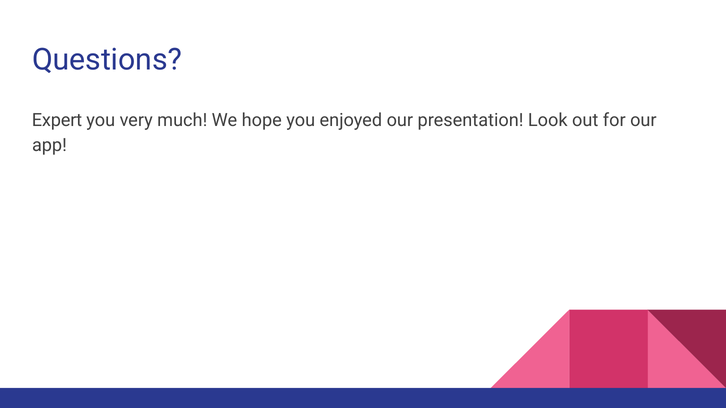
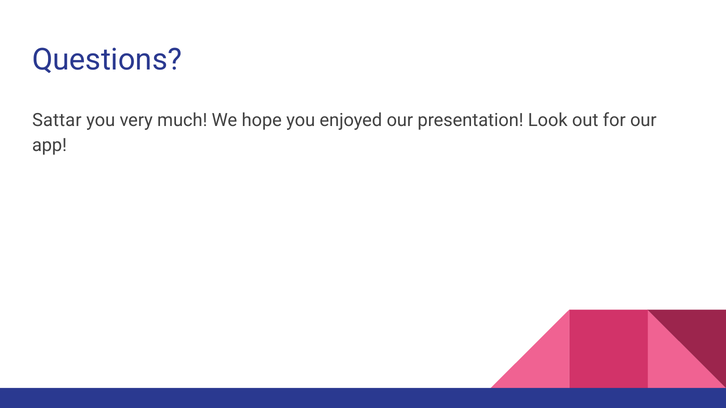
Expert: Expert -> Sattar
